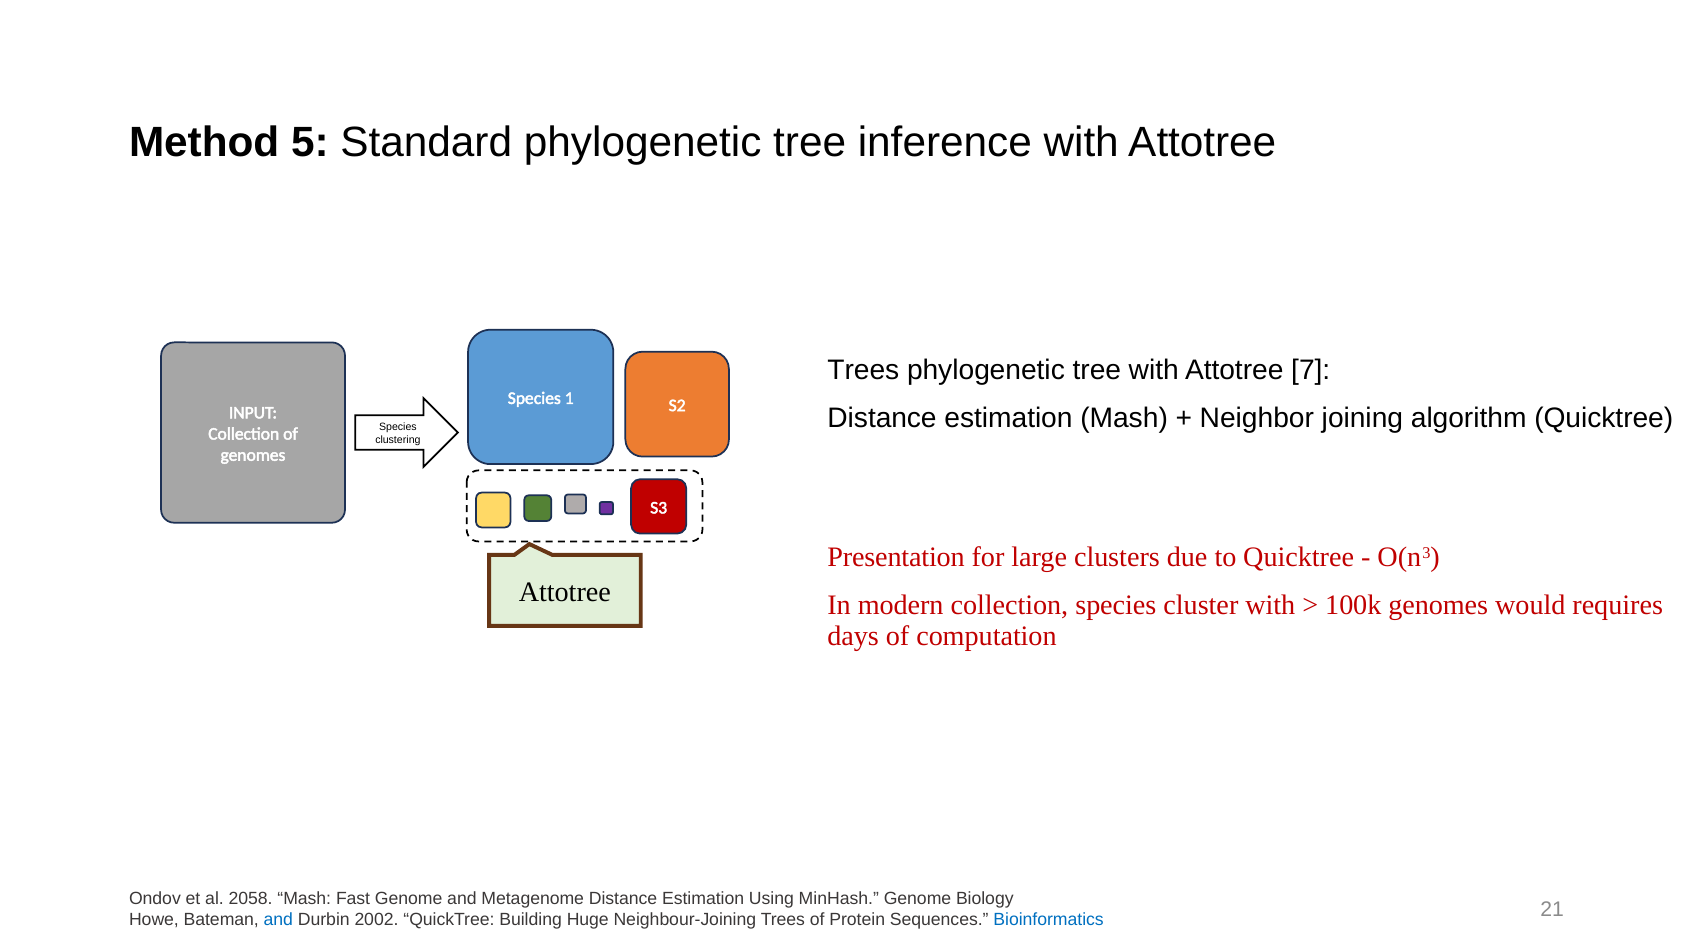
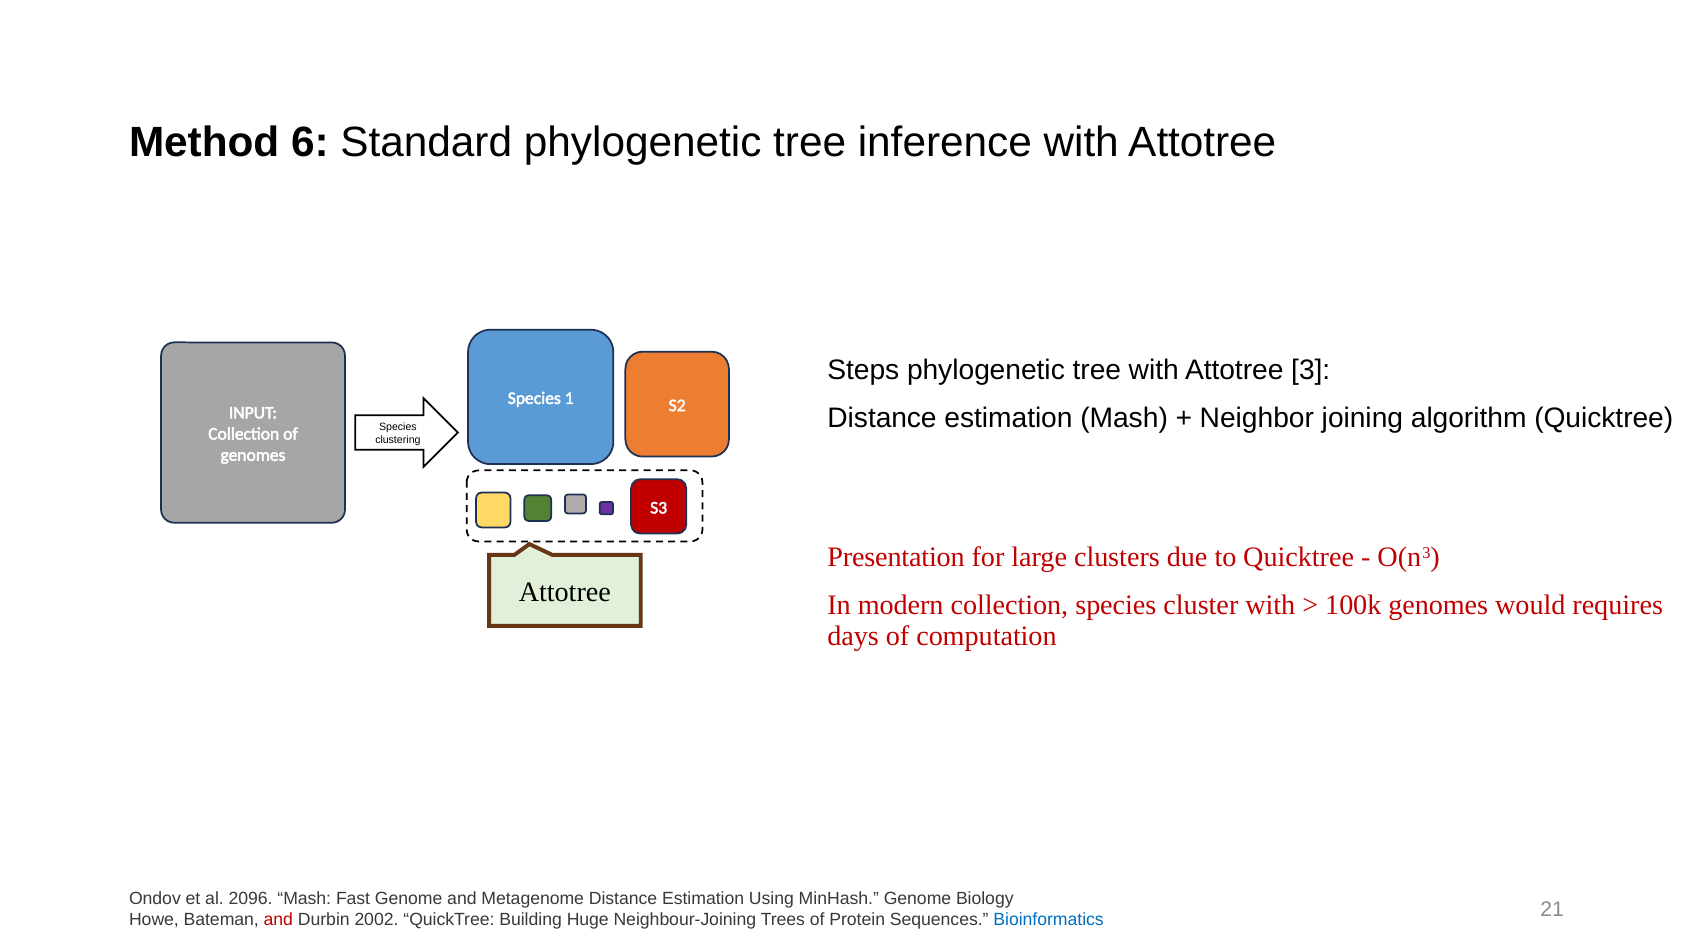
5: 5 -> 6
Trees at (863, 371): Trees -> Steps
7: 7 -> 3
2058: 2058 -> 2096
and at (278, 920) colour: blue -> red
